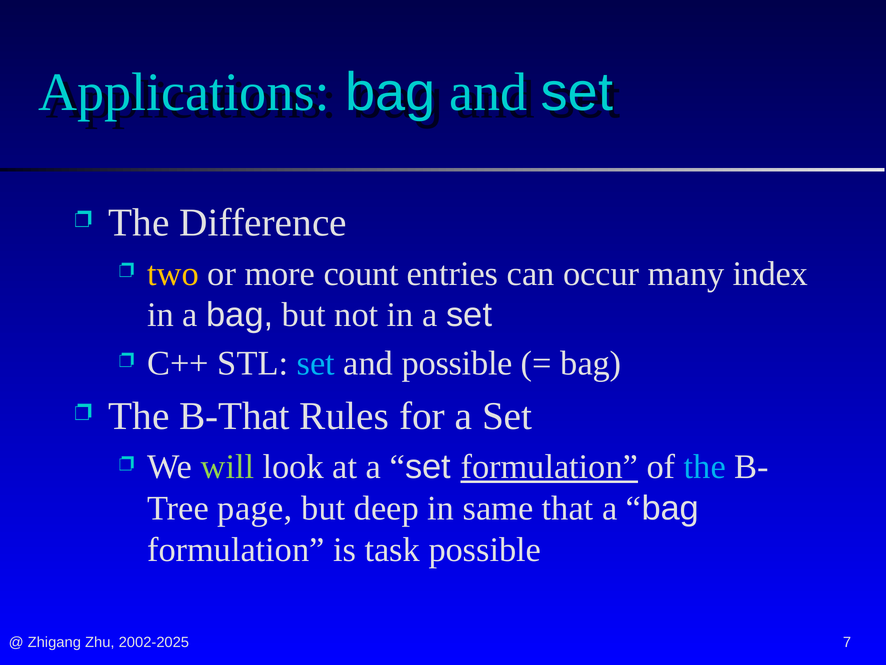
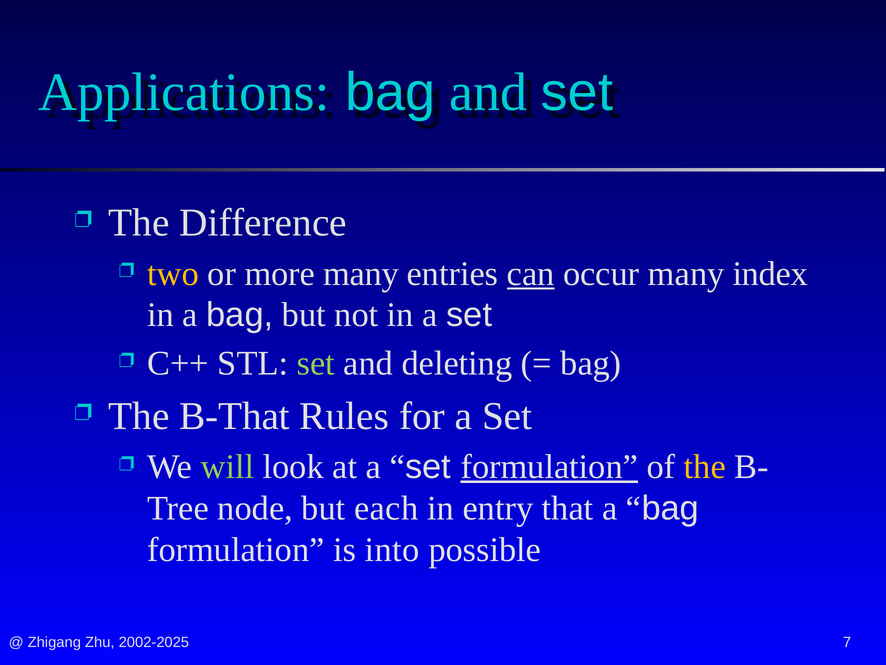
more count: count -> many
can underline: none -> present
set at (316, 363) colour: light blue -> light green
and possible: possible -> deleting
the at (705, 467) colour: light blue -> yellow
page: page -> node
deep: deep -> each
same: same -> entry
task: task -> into
